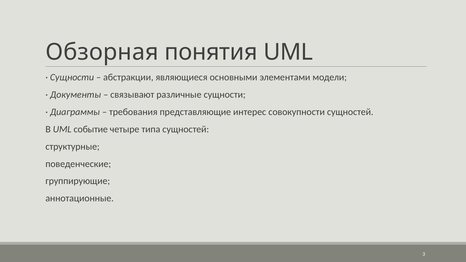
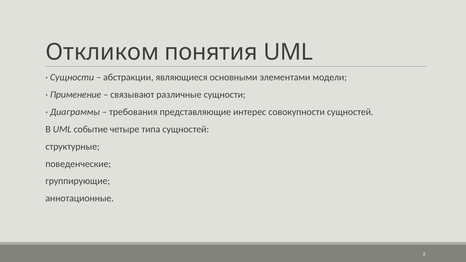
Обзорная: Обзорная -> Откликом
Документы: Документы -> Применение
